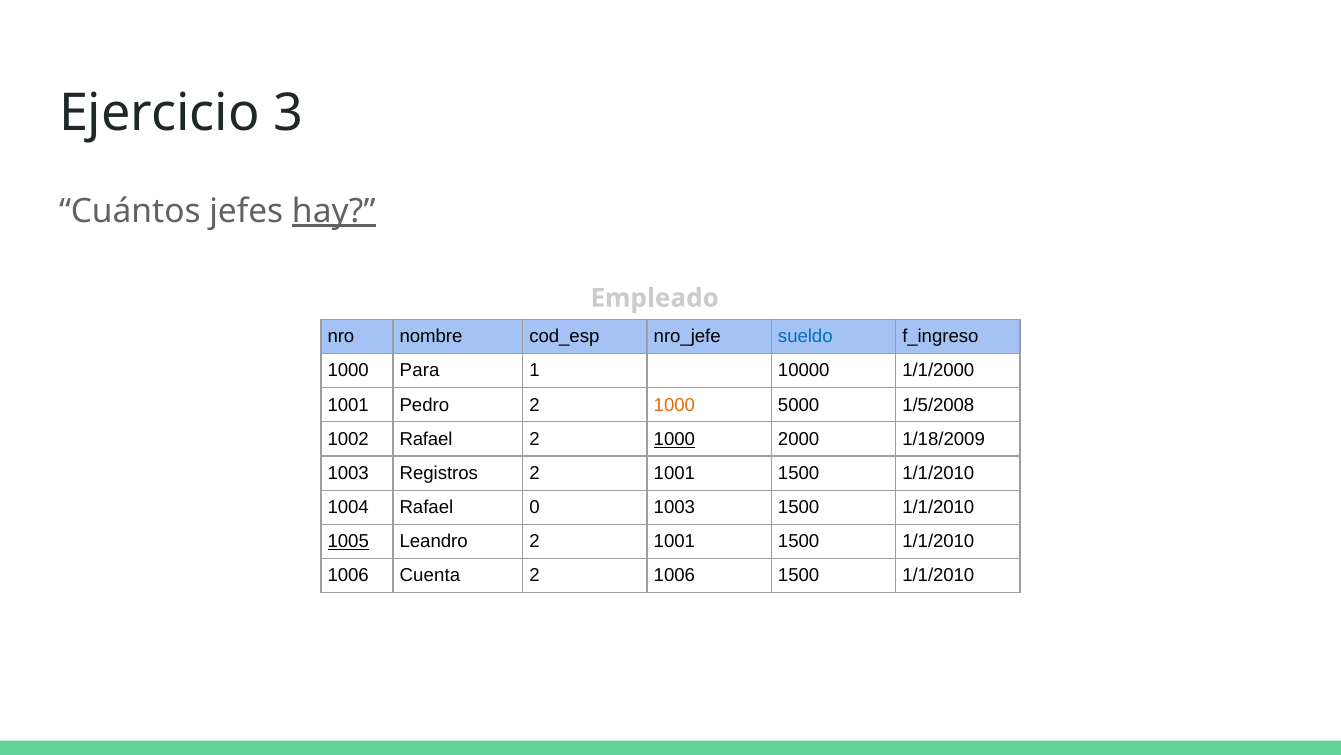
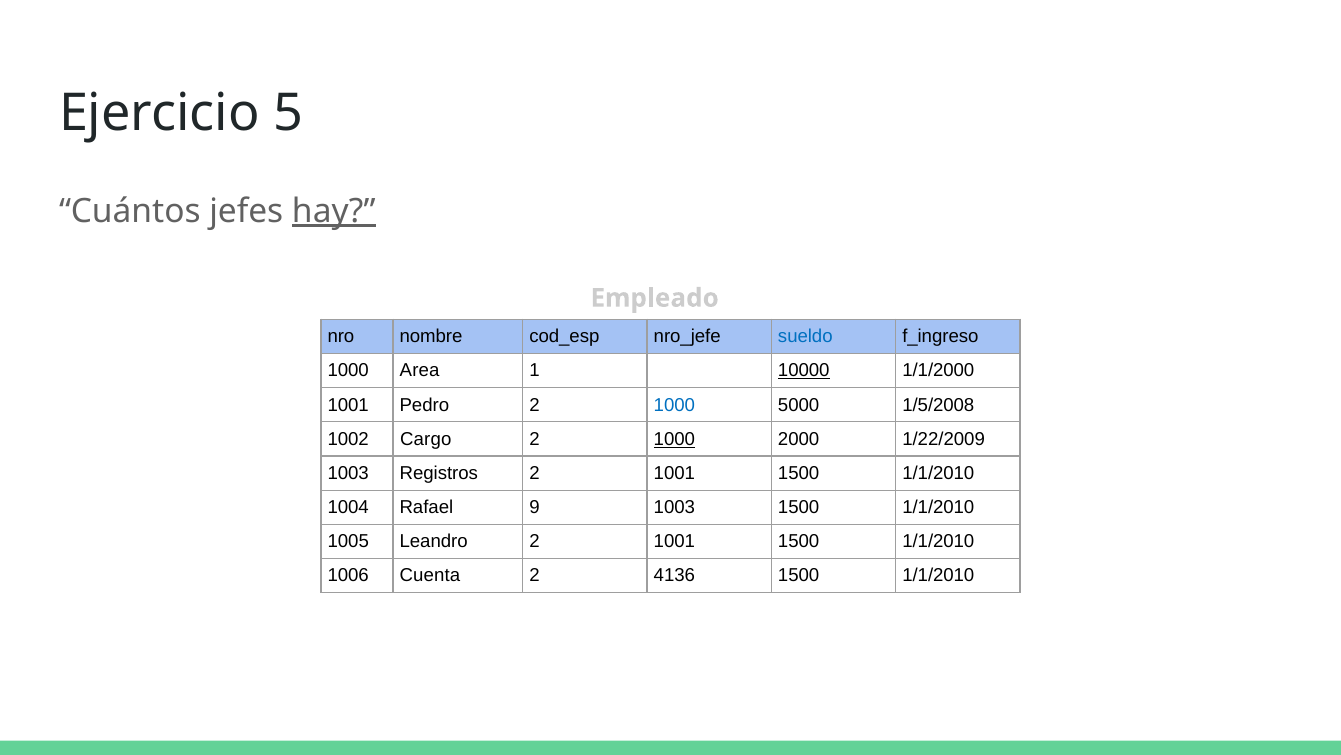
3: 3 -> 5
Para: Para -> Area
10000 underline: none -> present
1000 at (674, 405) colour: orange -> blue
1002 Rafael: Rafael -> Cargo
1/18/2009: 1/18/2009 -> 1/22/2009
0: 0 -> 9
1005 underline: present -> none
2 1006: 1006 -> 4136
